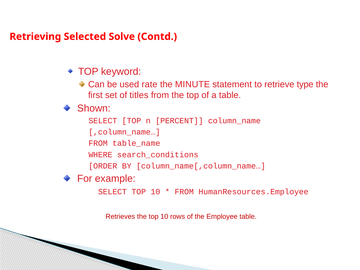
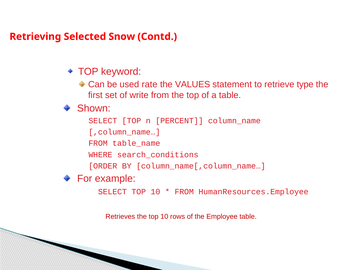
Solve: Solve -> Snow
MINUTE: MINUTE -> VALUES
titles: titles -> write
